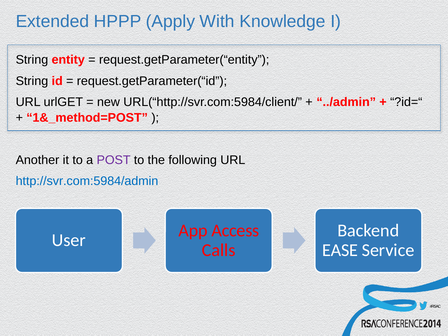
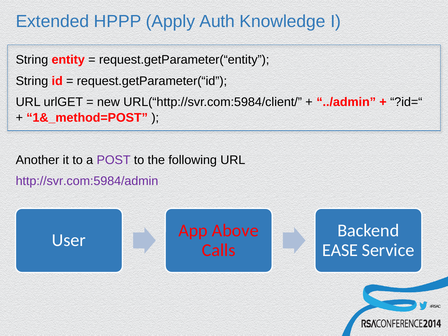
With: With -> Auth
http://svr.com:5984/admin colour: blue -> purple
Access: Access -> Above
